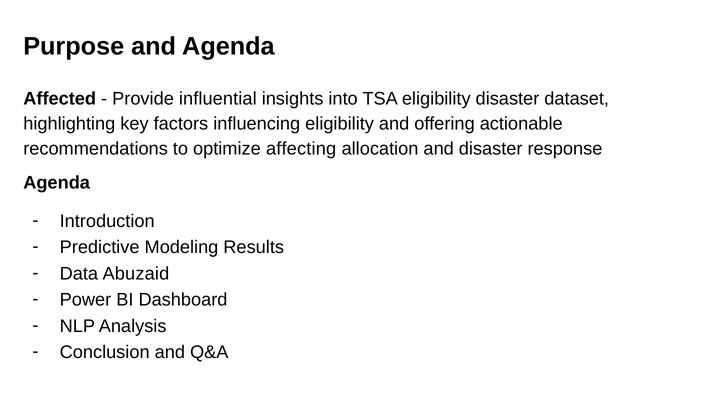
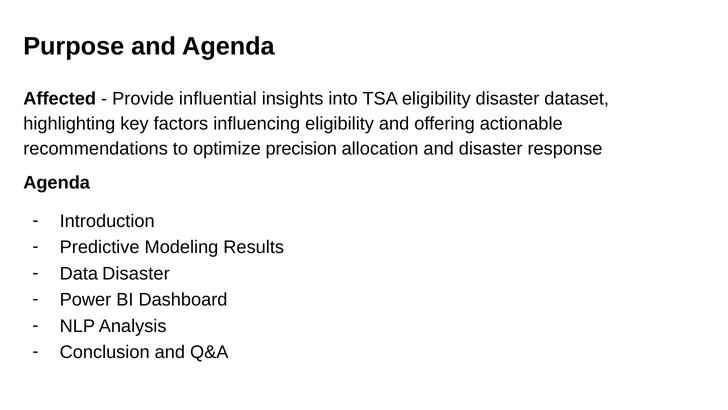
affecting: affecting -> precision
Data Abuzaid: Abuzaid -> Disaster
